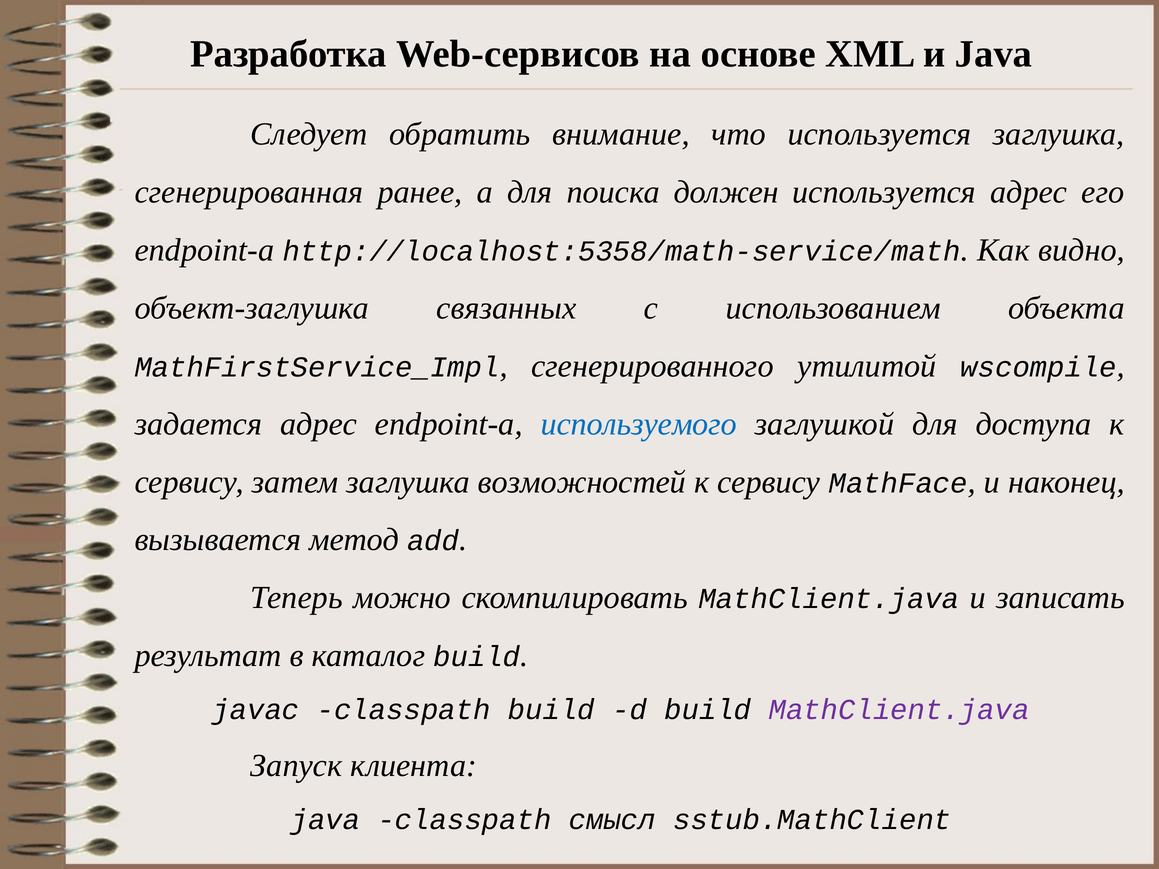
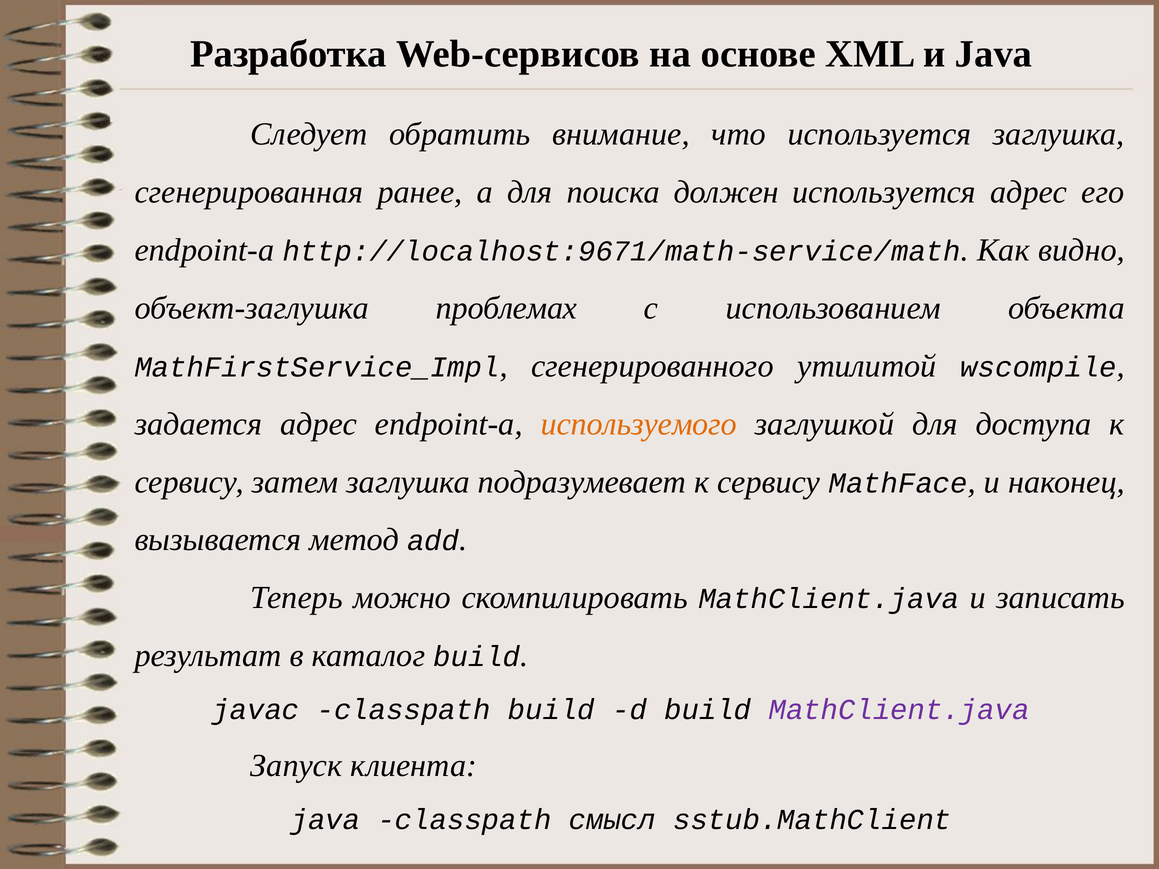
http://localhost:5358/math-service/math: http://localhost:5358/math-service/math -> http://localhost:9671/math-service/math
связанных: связанных -> проблемах
используемого colour: blue -> orange
возможностей: возможностей -> подразумевает
